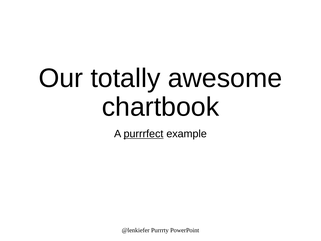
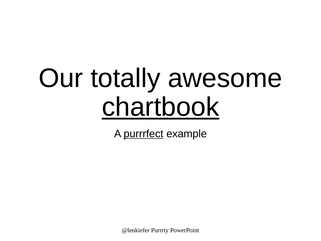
chartbook underline: none -> present
